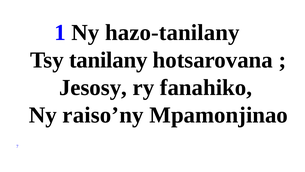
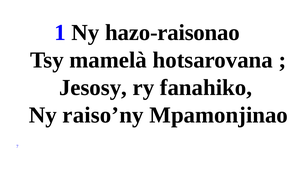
hazo-tanilany: hazo-tanilany -> hazo-raisonao
tanilany: tanilany -> mamelà
